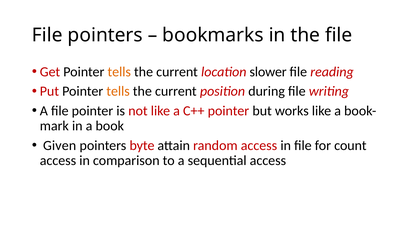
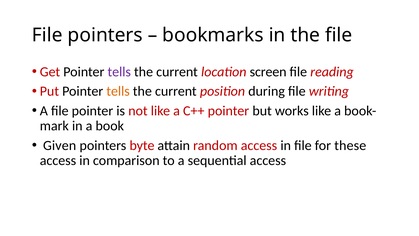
tells at (119, 72) colour: orange -> purple
slower: slower -> screen
count: count -> these
